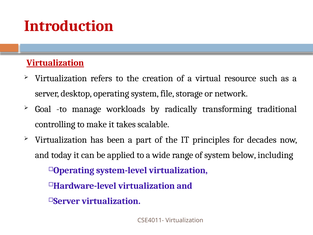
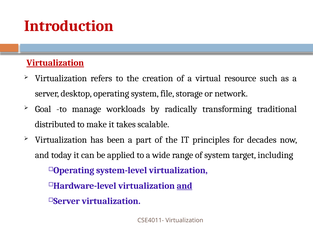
controlling: controlling -> distributed
below: below -> target
and at (185, 186) underline: none -> present
